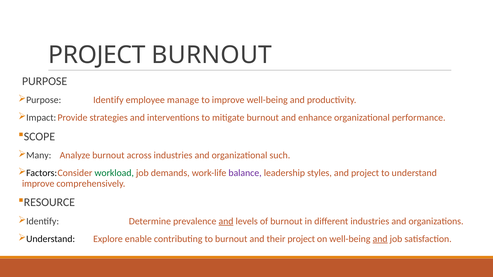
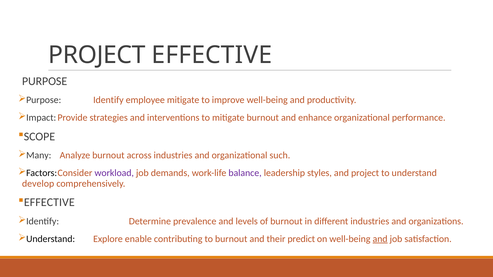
PROJECT BURNOUT: BURNOUT -> EFFECTIVE
employee manage: manage -> mitigate
workload colour: green -> purple
improve at (38, 184): improve -> develop
RESOURCE at (49, 203): RESOURCE -> EFFECTIVE
and at (226, 221) underline: present -> none
their project: project -> predict
